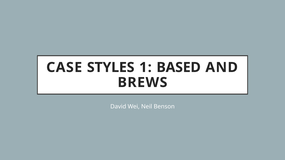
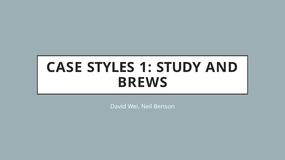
BASED: BASED -> STUDY
